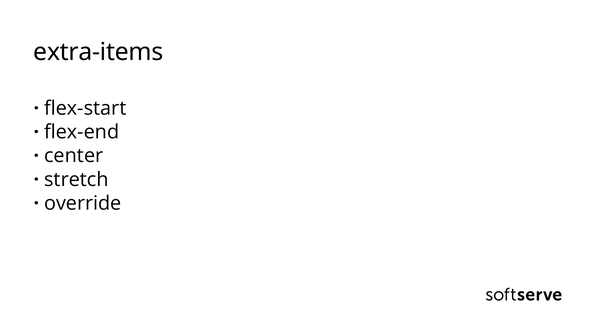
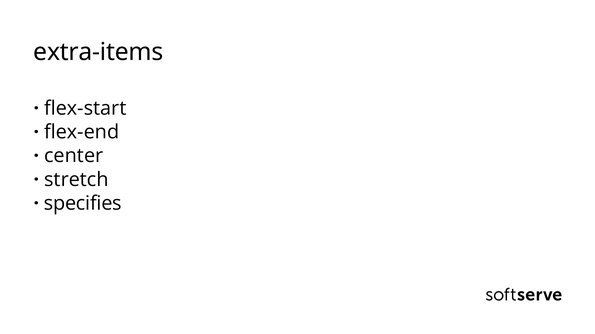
override: override -> specifies
